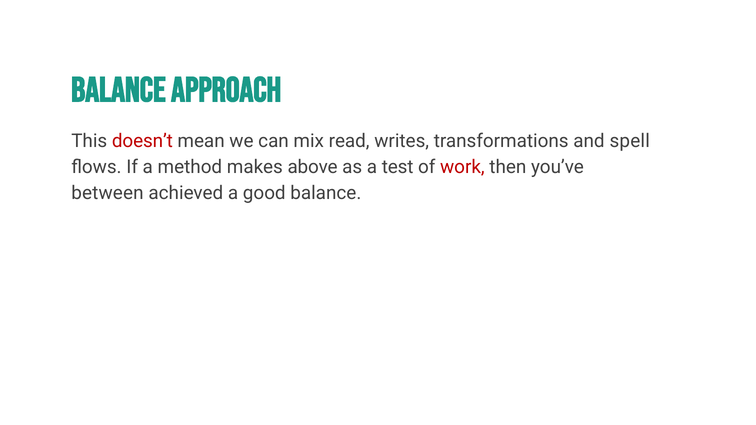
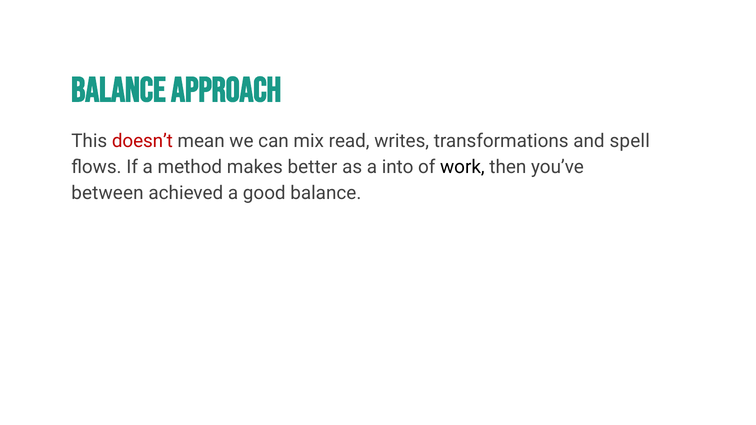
above: above -> better
test: test -> into
work colour: red -> black
